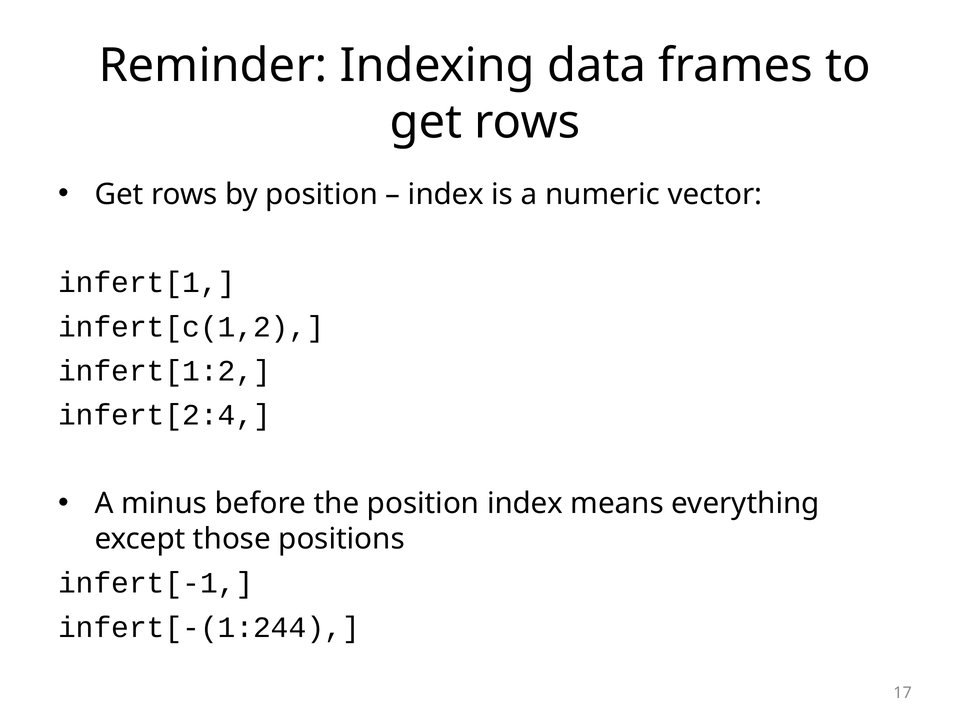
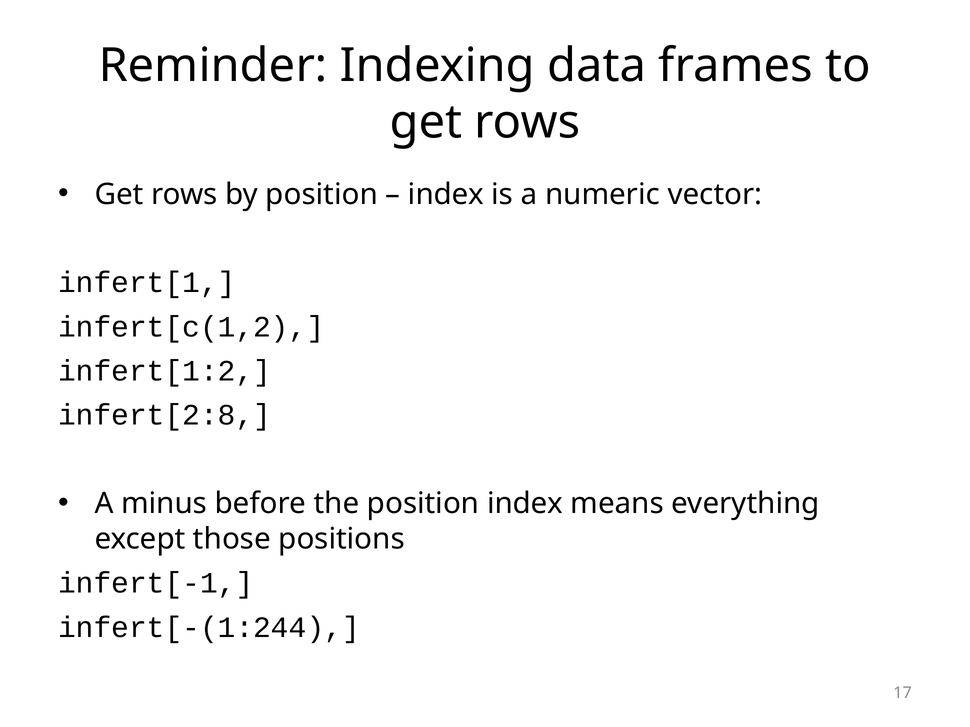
infert[2:4: infert[2:4 -> infert[2:8
